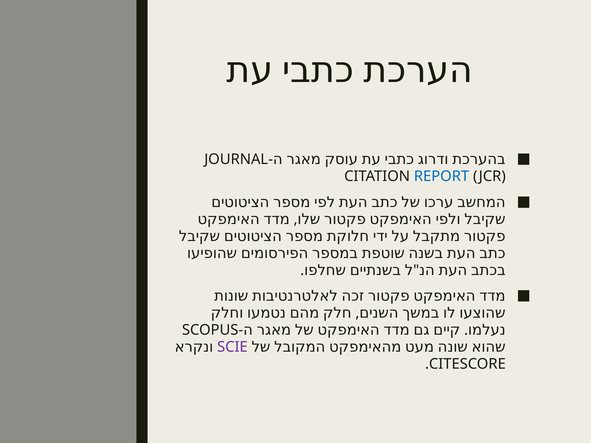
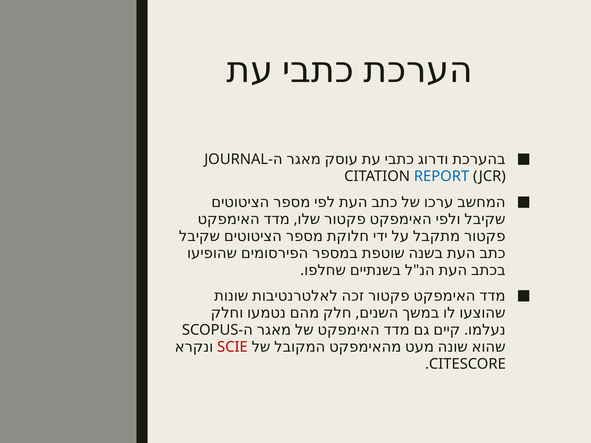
SCIE colour: purple -> red
